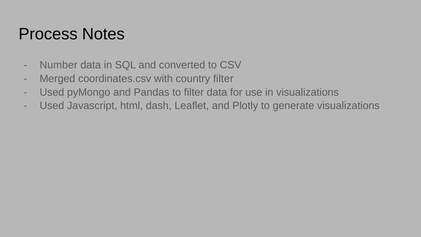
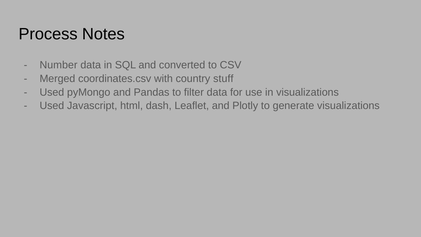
country filter: filter -> stuff
